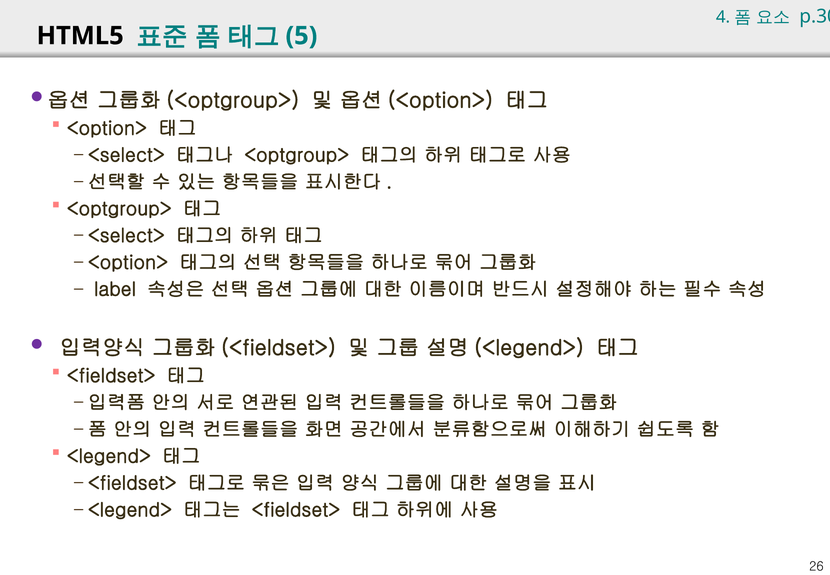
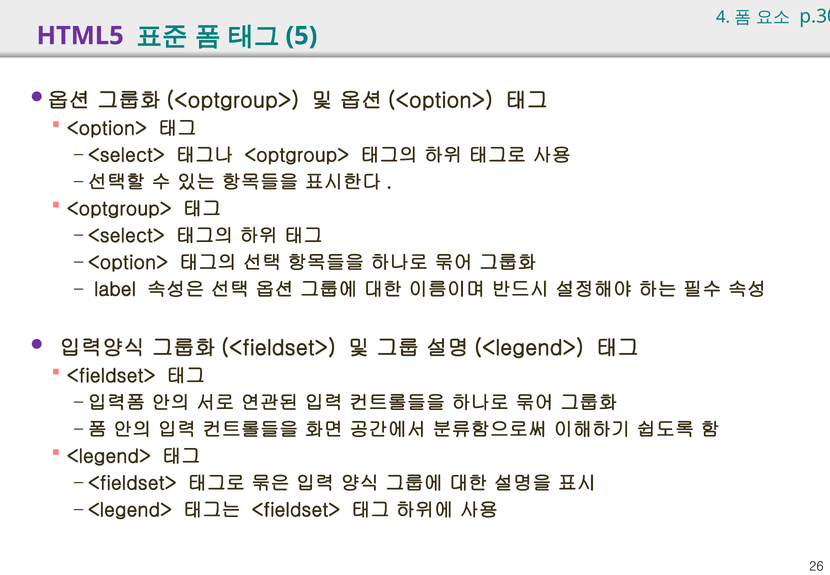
HTML5 colour: black -> purple
